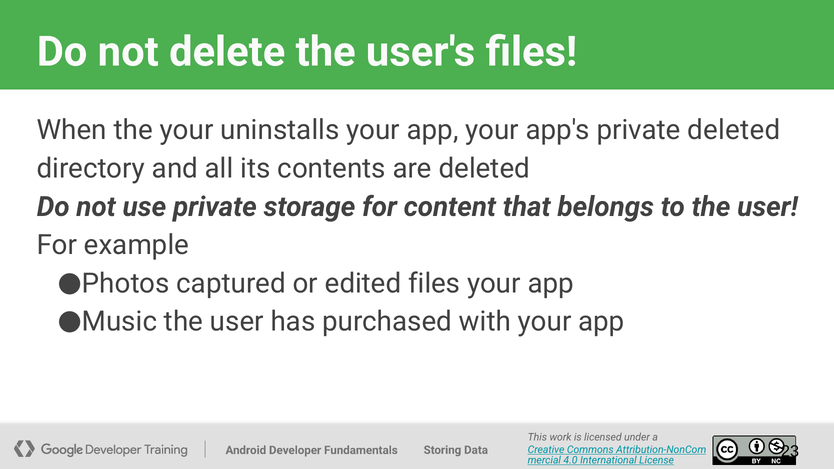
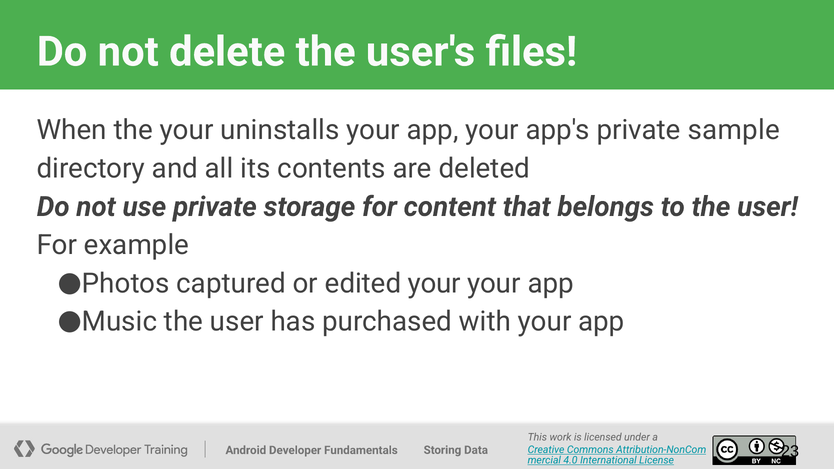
private deleted: deleted -> sample
edited files: files -> your
